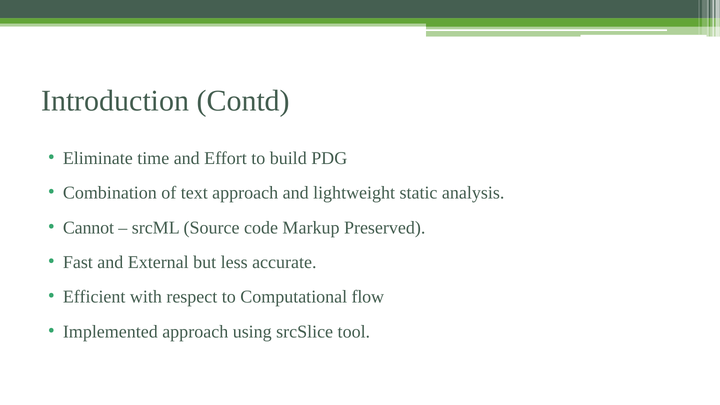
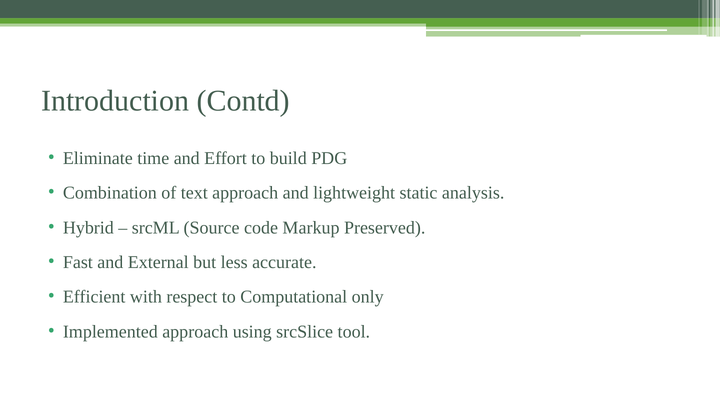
Cannot: Cannot -> Hybrid
flow: flow -> only
